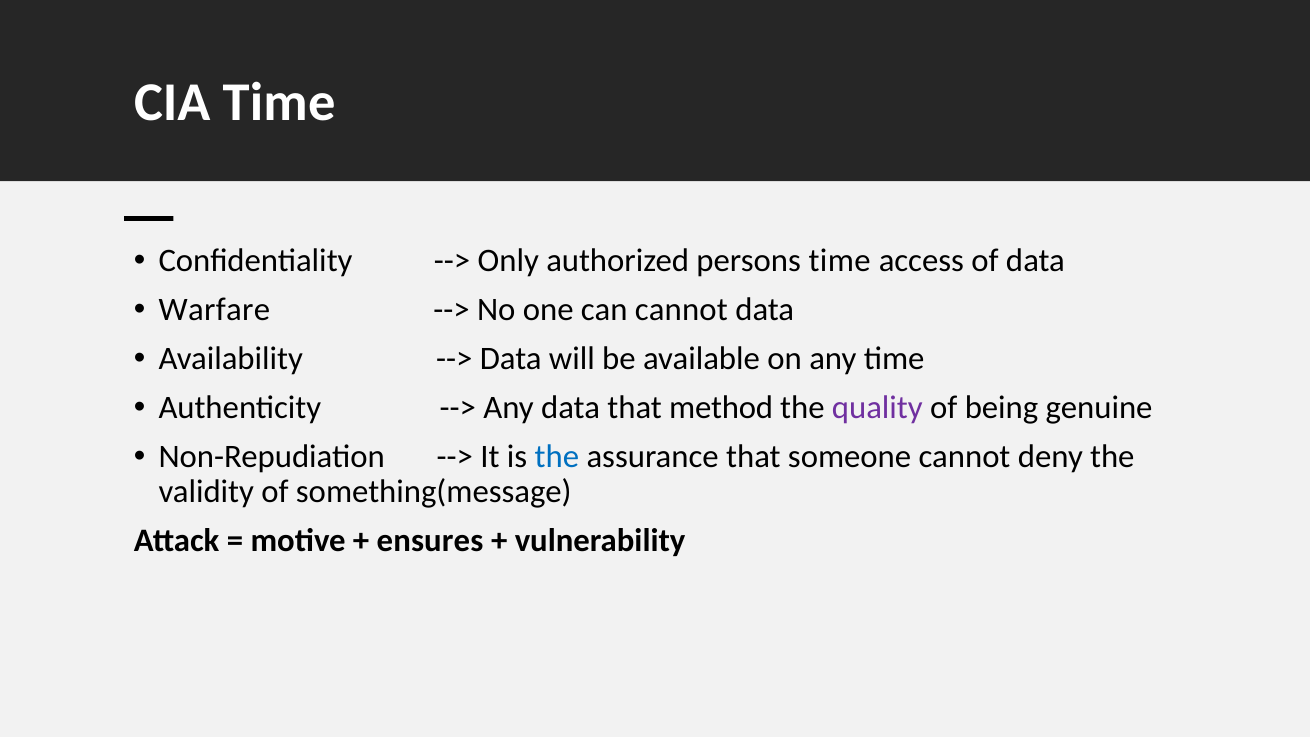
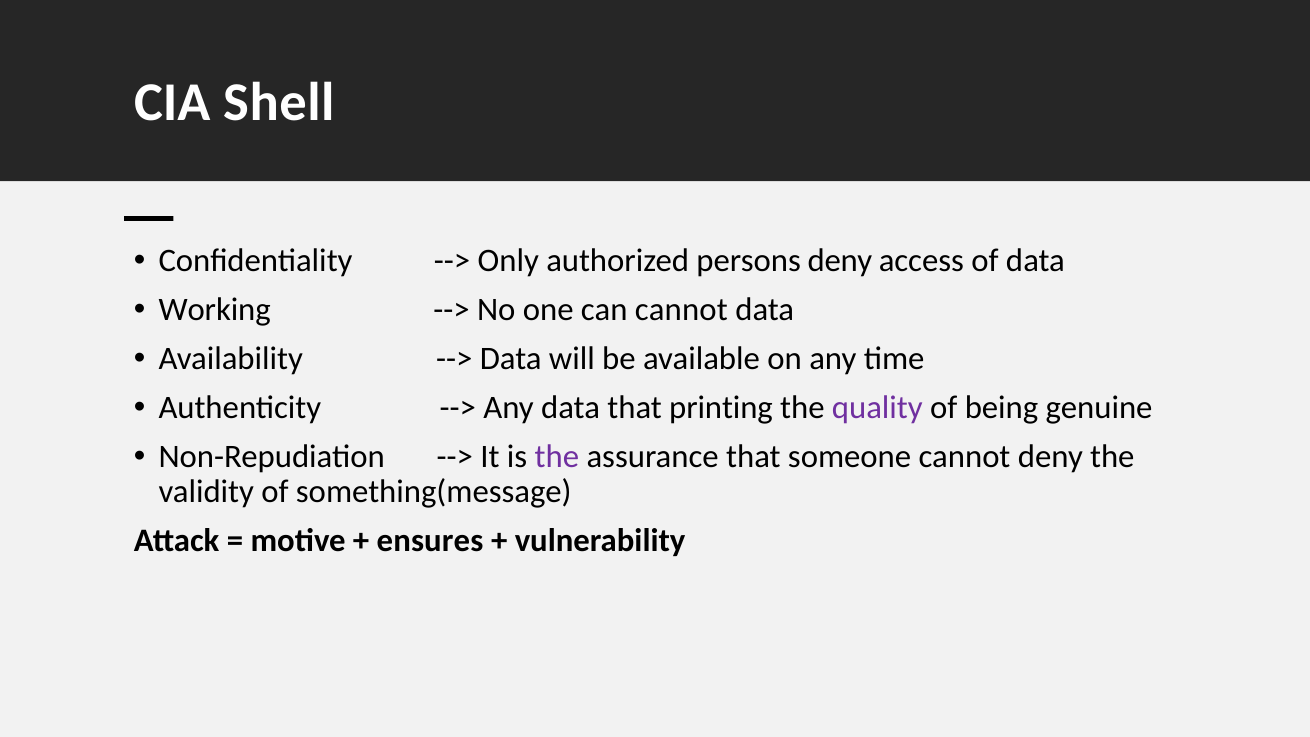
CIA Time: Time -> Shell
persons time: time -> deny
Warfare: Warfare -> Working
method: method -> printing
the at (557, 457) colour: blue -> purple
